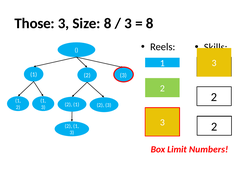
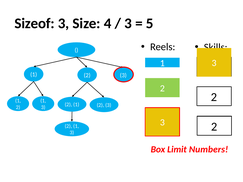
Those: Those -> Sizeof
Size 8: 8 -> 4
8 at (150, 24): 8 -> 5
